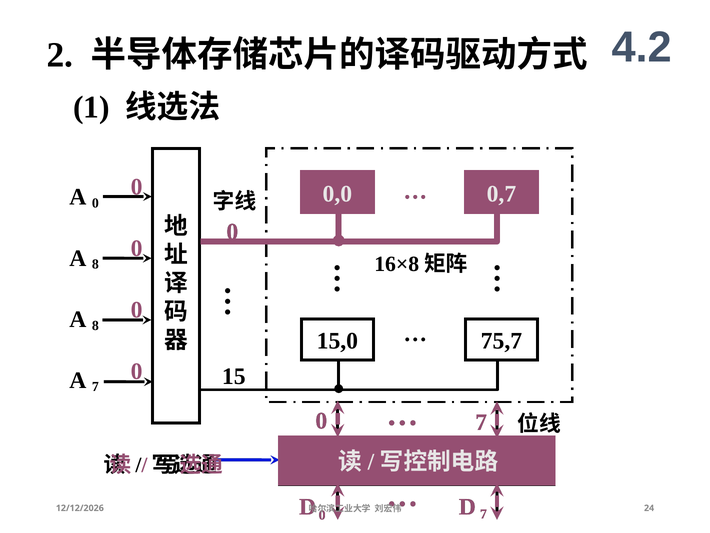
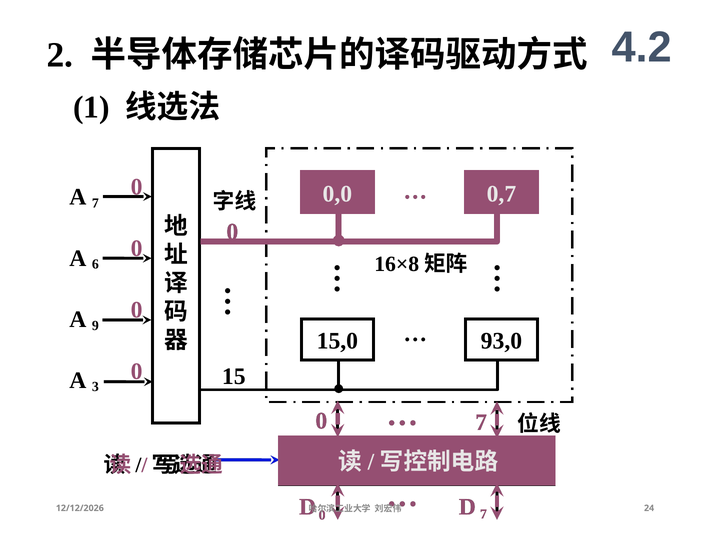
A 0: 0 -> 7
8 at (95, 264): 8 -> 6
8 at (95, 325): 8 -> 9
75,7: 75,7 -> 93,0
A 7: 7 -> 3
